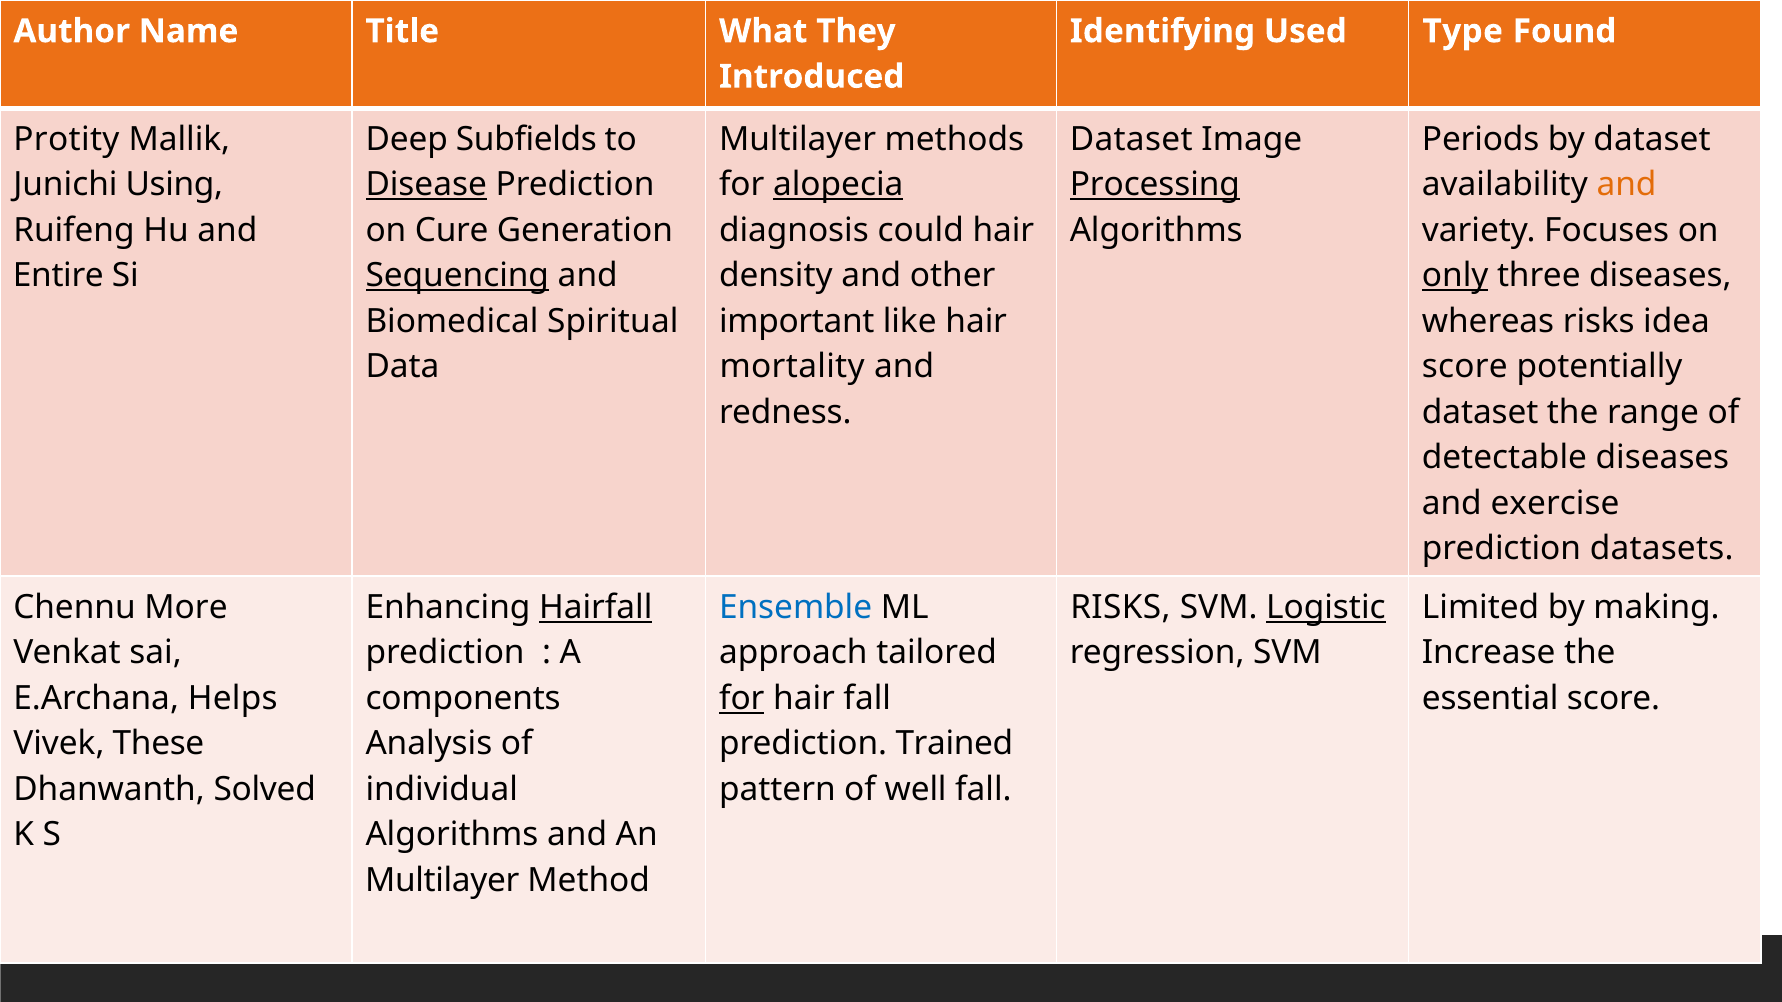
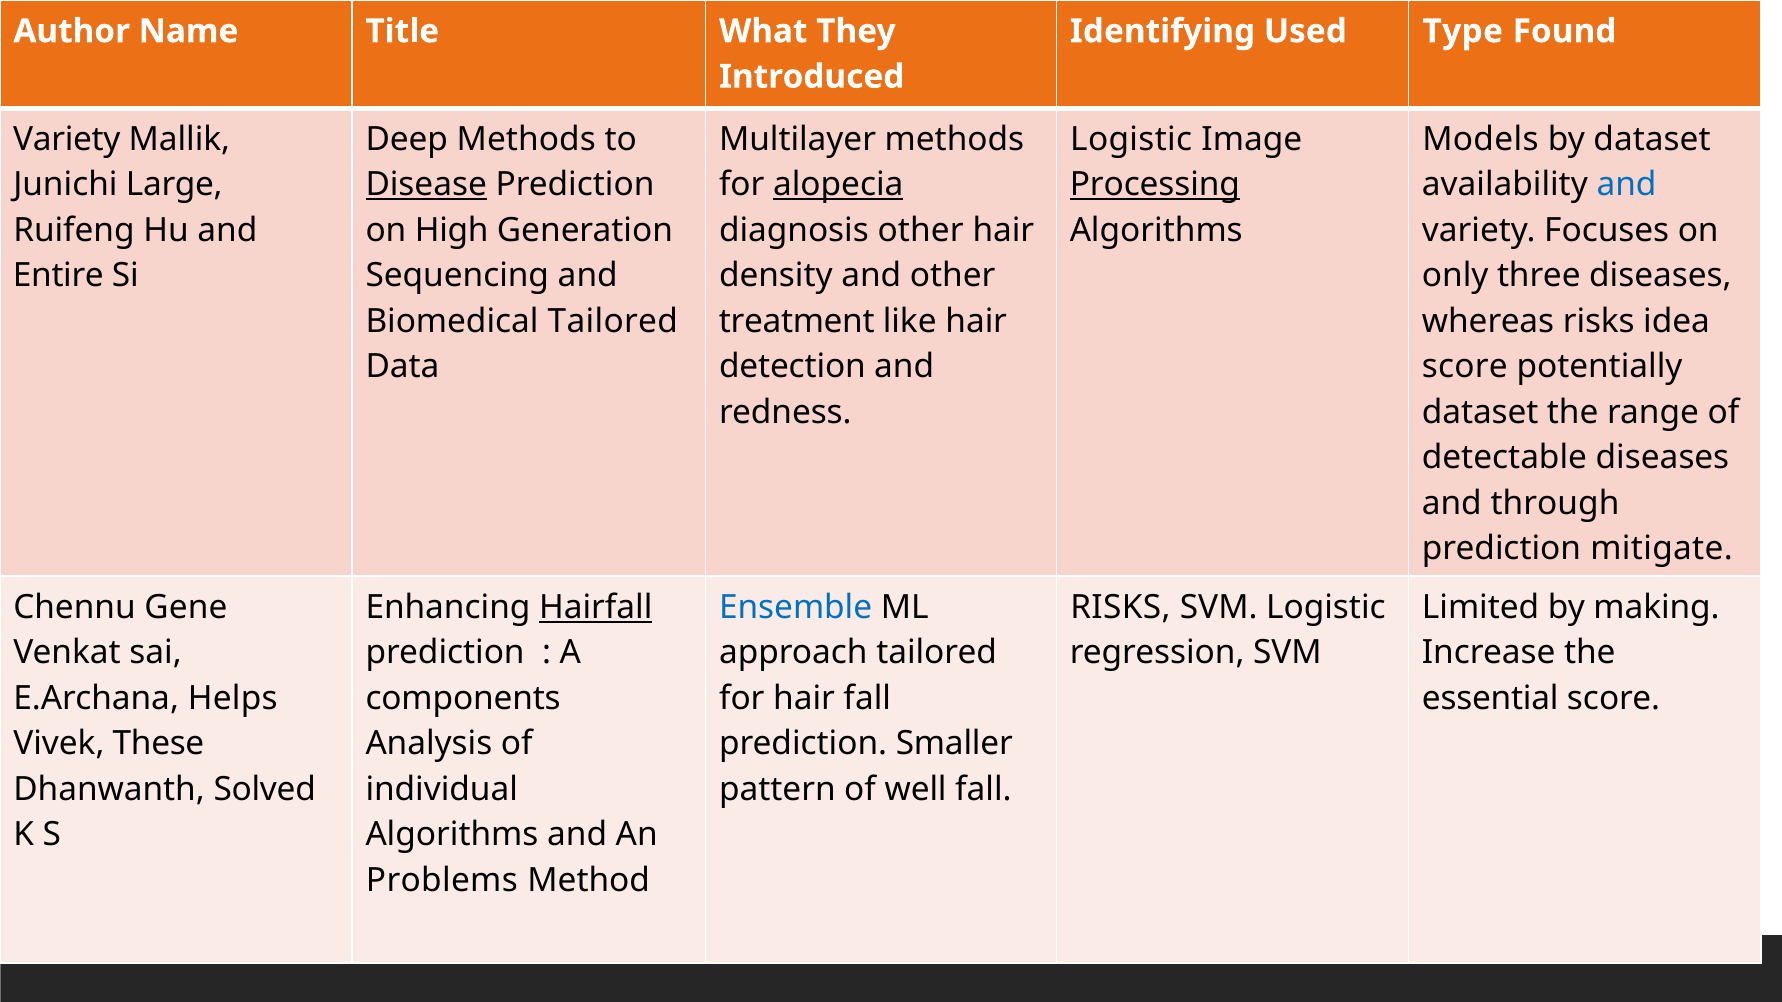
Protity at (66, 140): Protity -> Variety
Deep Subfields: Subfields -> Methods
Dataset at (1131, 140): Dataset -> Logistic
Periods: Periods -> Models
Using: Using -> Large
and at (1626, 185) colour: orange -> blue
Cure: Cure -> High
diagnosis could: could -> other
Sequencing underline: present -> none
only underline: present -> none
Biomedical Spiritual: Spiritual -> Tailored
important: important -> treatment
mortality: mortality -> detection
exercise: exercise -> through
datasets: datasets -> mitigate
More: More -> Gene
Logistic at (1326, 608) underline: present -> none
for at (742, 699) underline: present -> none
Trained: Trained -> Smaller
Multilayer at (442, 880): Multilayer -> Problems
